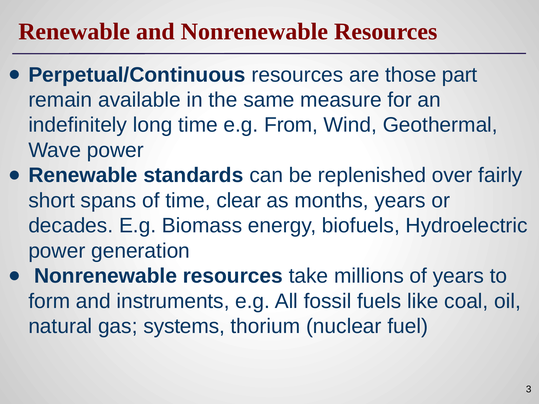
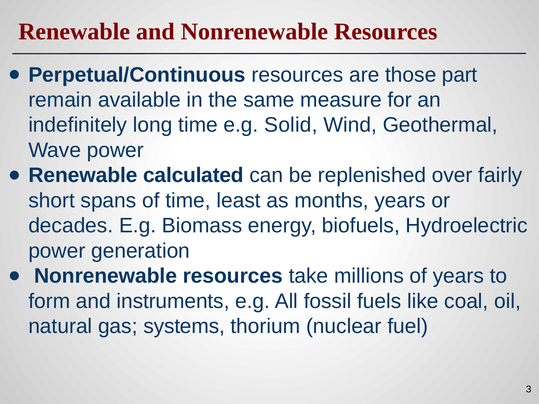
From: From -> Solid
standards: standards -> calculated
clear: clear -> least
